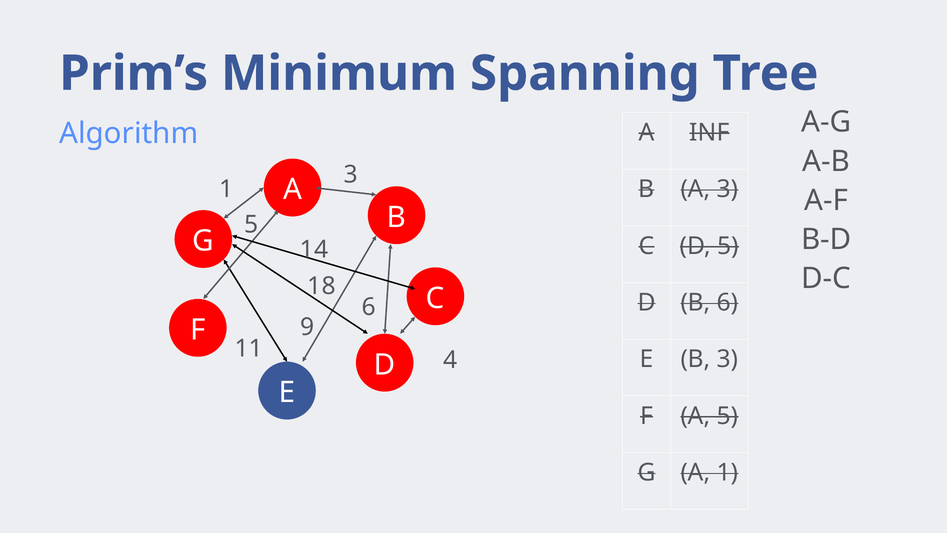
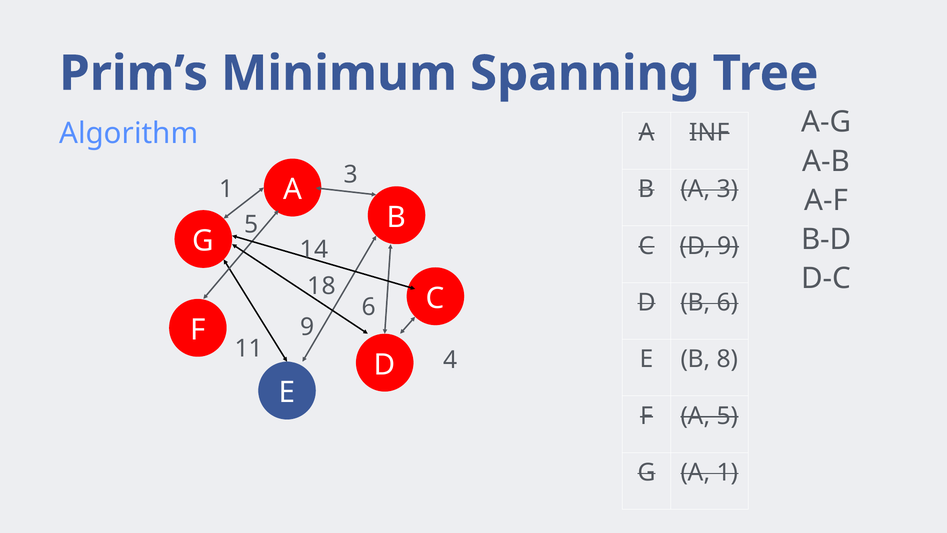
D 5: 5 -> 9
B 3: 3 -> 8
